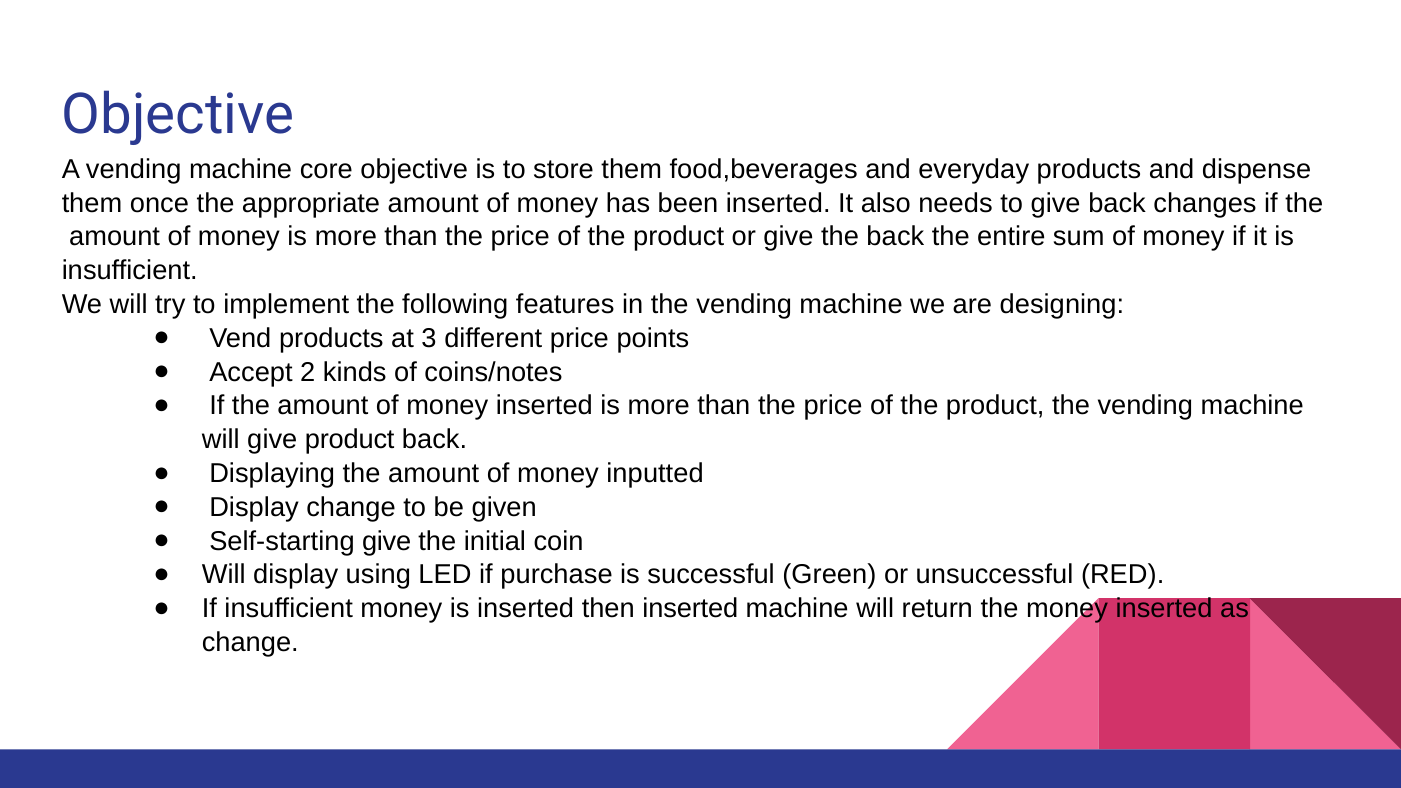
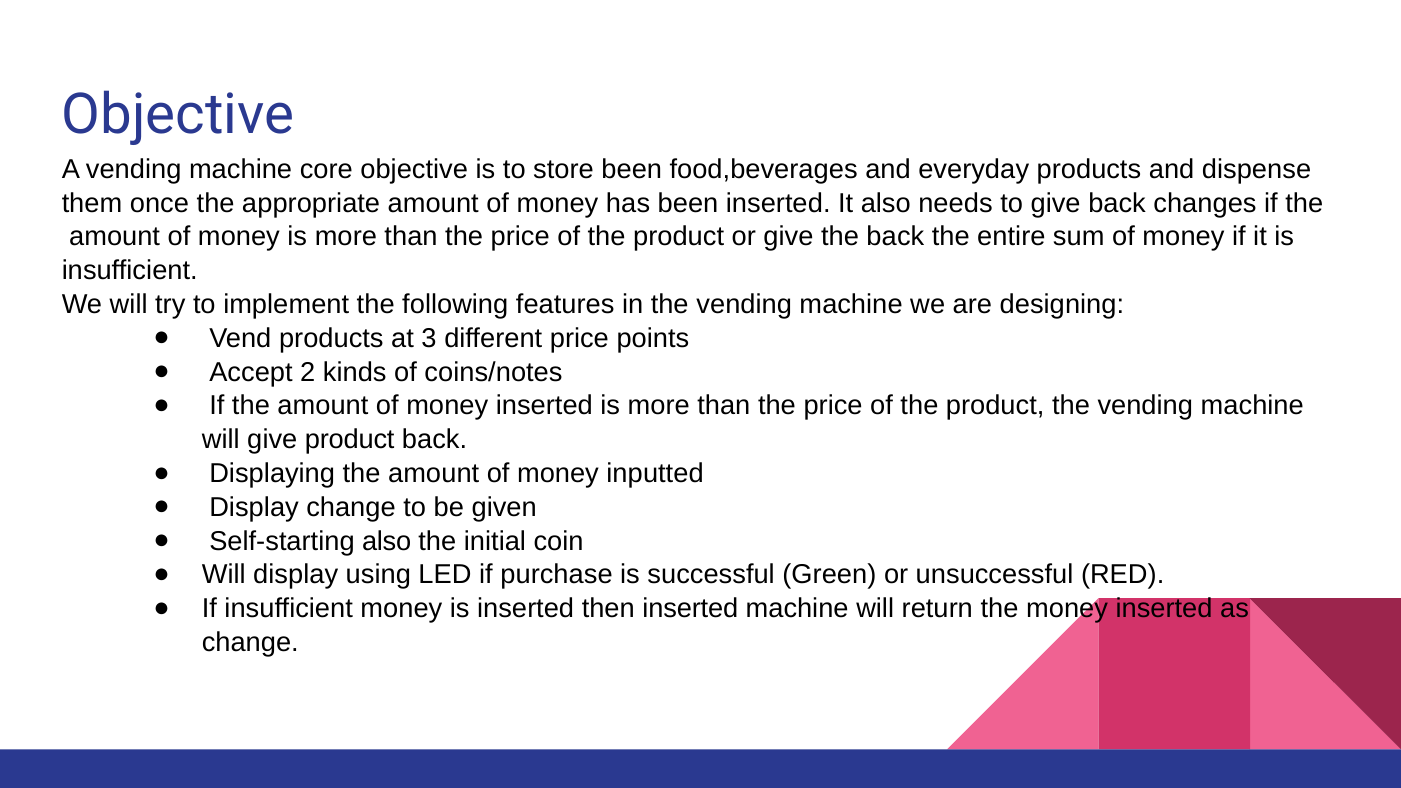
store them: them -> been
Self-starting give: give -> also
